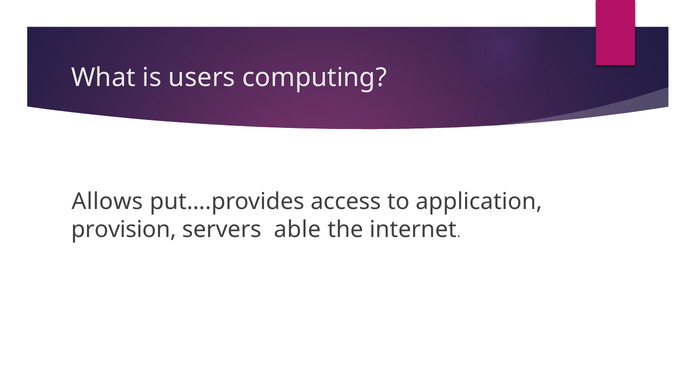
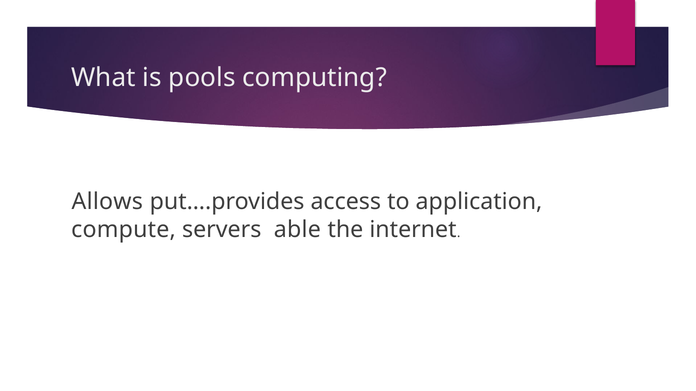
users: users -> pools
provision: provision -> compute
